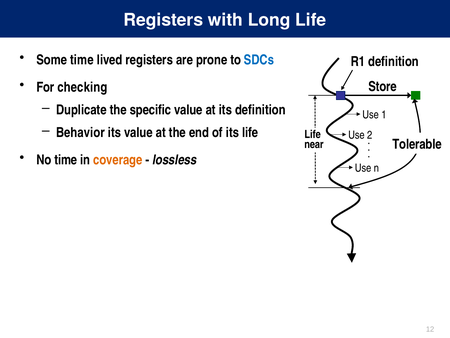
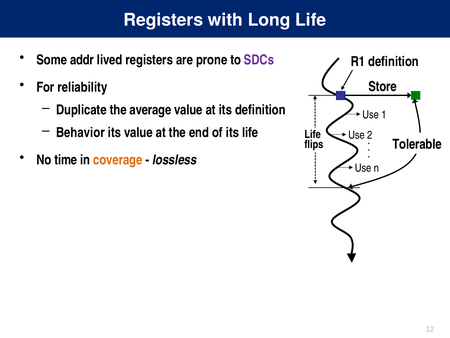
Some time: time -> addr
SDCs colour: blue -> purple
checking: checking -> reliability
specific: specific -> average
near: near -> flips
